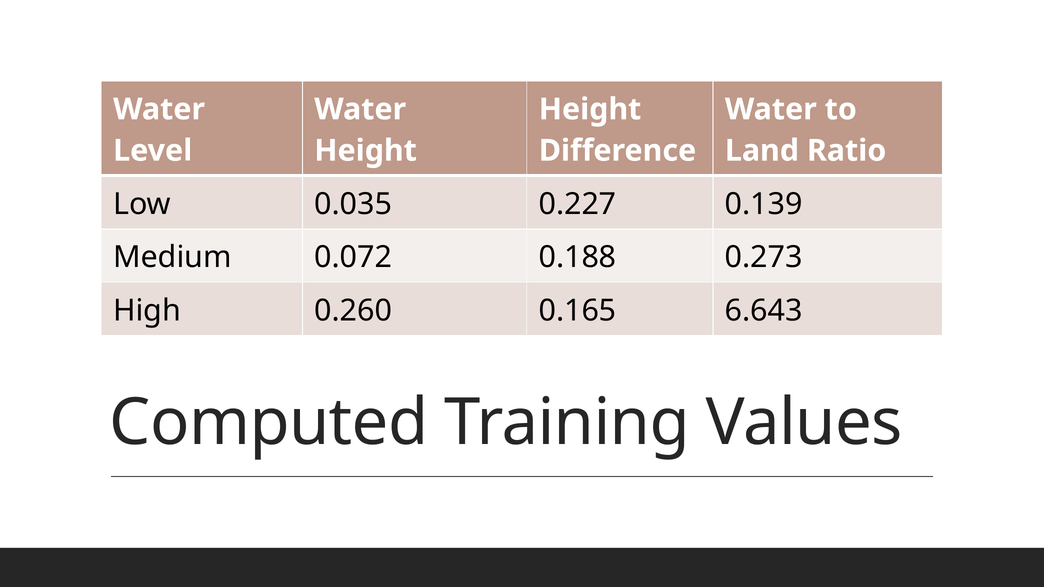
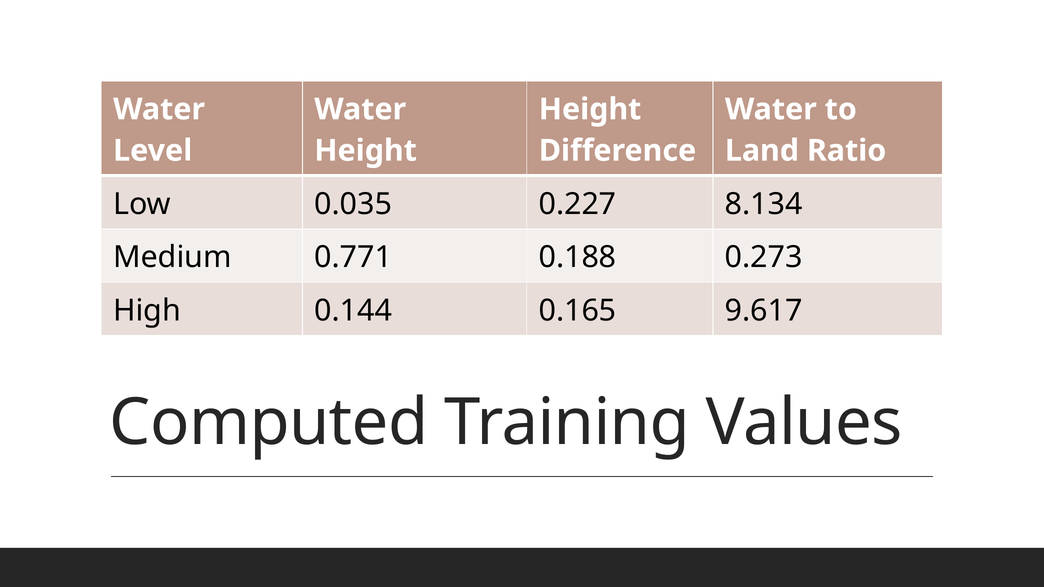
0.139: 0.139 -> 8.134
0.072: 0.072 -> 0.771
0.260: 0.260 -> 0.144
6.643: 6.643 -> 9.617
